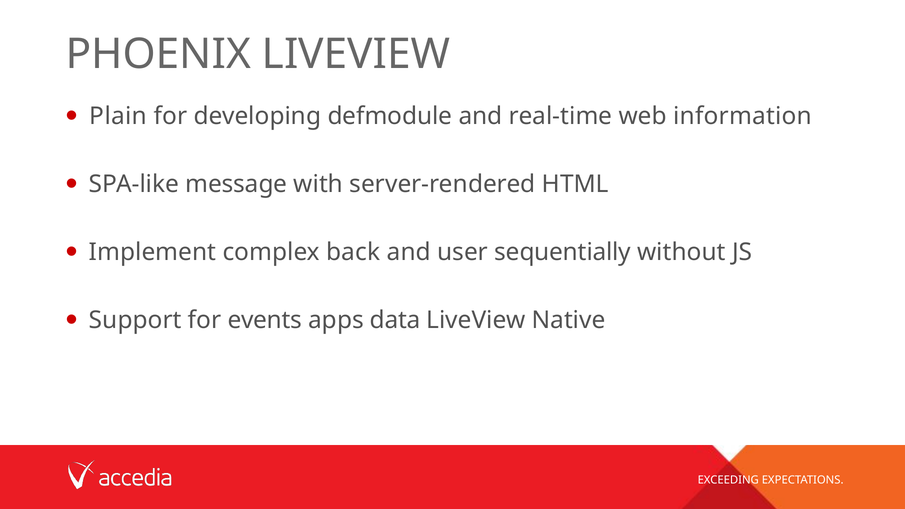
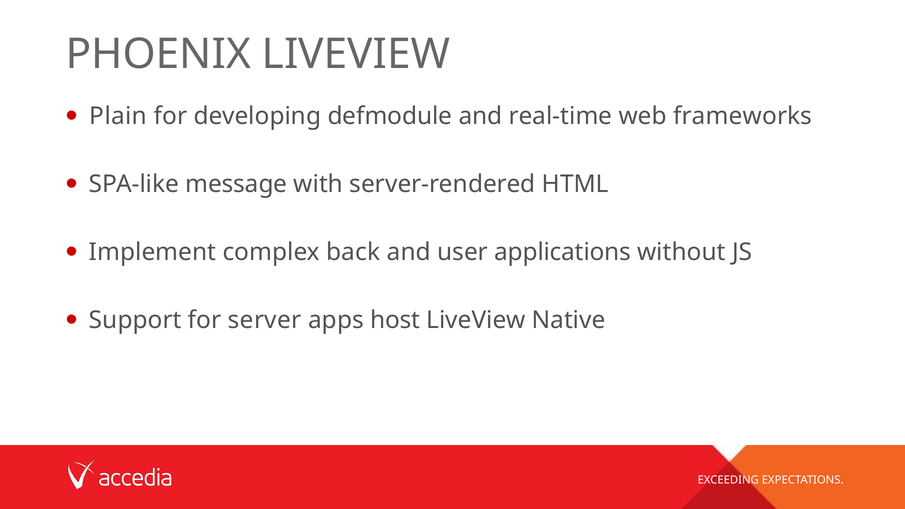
information: information -> frameworks
sequentially: sequentially -> applications
events: events -> server
data: data -> host
